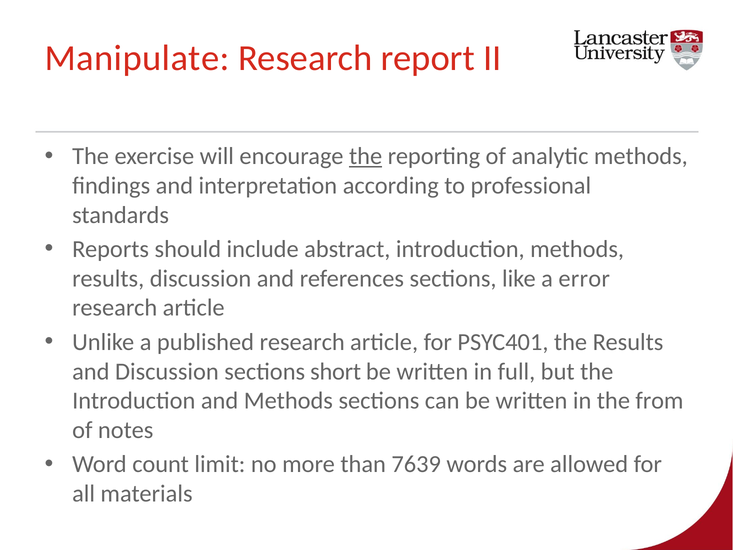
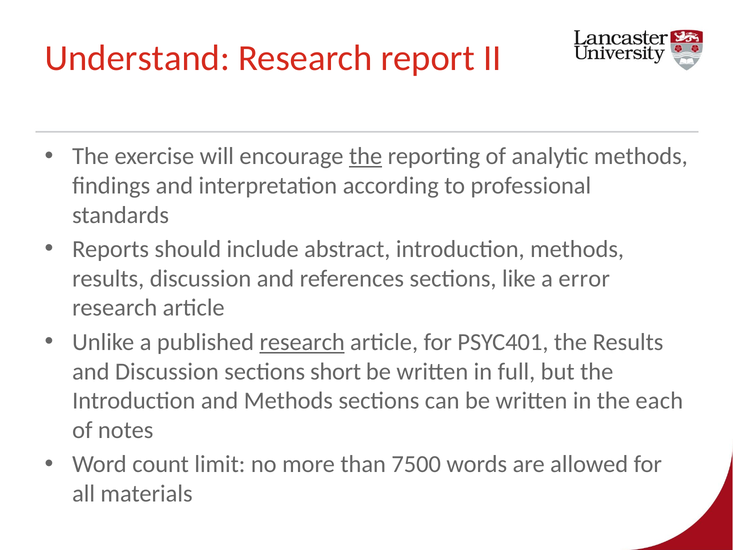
Manipulate: Manipulate -> Understand
research at (302, 342) underline: none -> present
from: from -> each
7639: 7639 -> 7500
